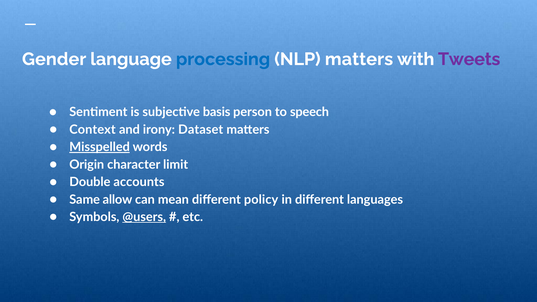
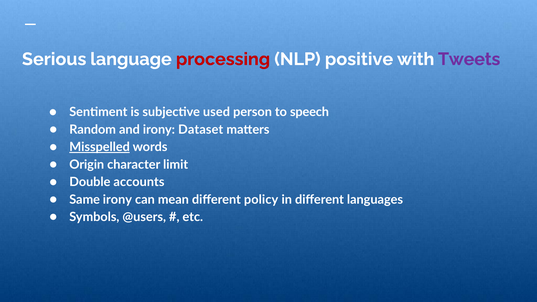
Gender: Gender -> Serious
processing colour: blue -> red
NLP matters: matters -> positive
basis: basis -> used
Context: Context -> Random
Same allow: allow -> irony
@users underline: present -> none
